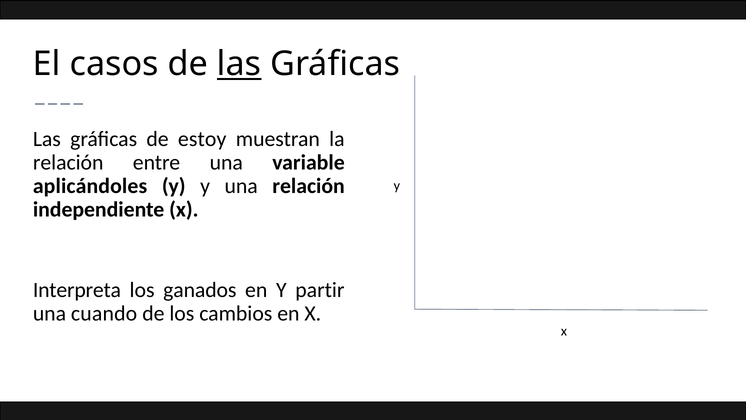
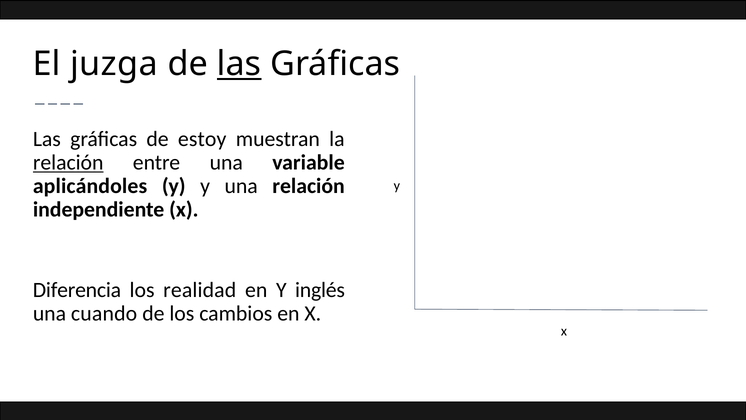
casos: casos -> juzga
relación at (68, 162) underline: none -> present
Interpreta: Interpreta -> Diferencia
ganados: ganados -> realidad
partir: partir -> inglés
